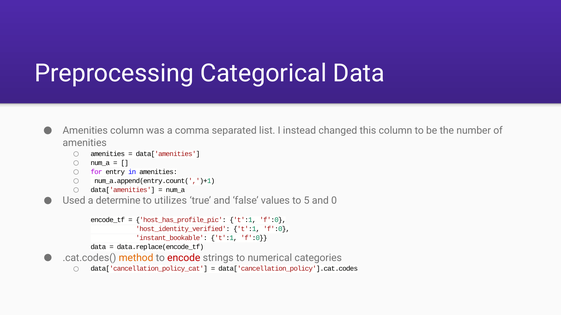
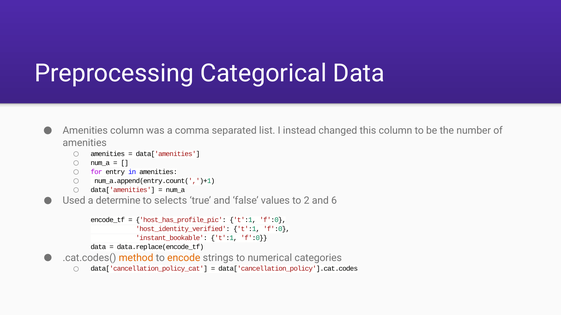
utilizes: utilizes -> selects
5: 5 -> 2
0: 0 -> 6
encode colour: red -> orange
